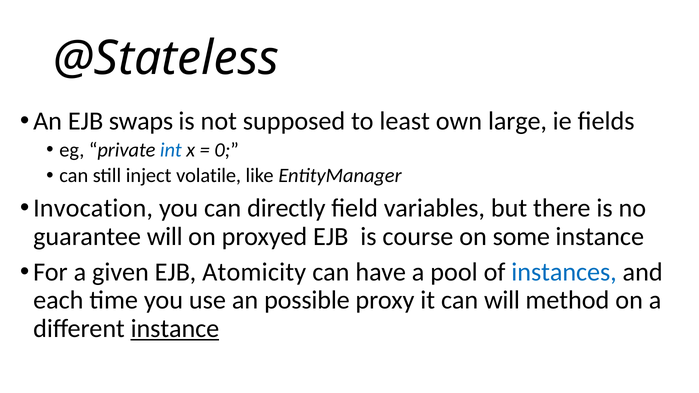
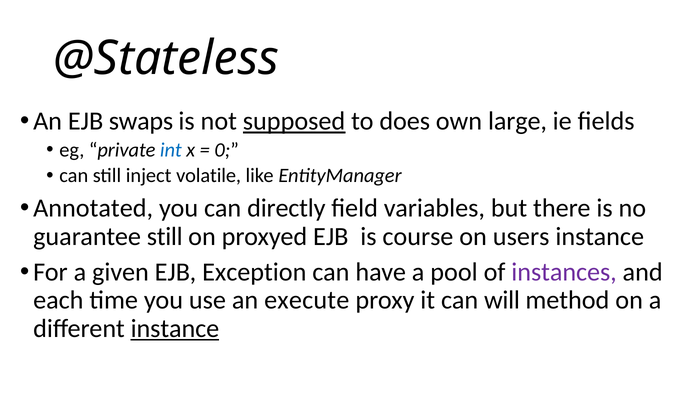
supposed underline: none -> present
least: least -> does
Invocation: Invocation -> Annotated
guarantee will: will -> still
some: some -> users
Atomicity: Atomicity -> Exception
instances colour: blue -> purple
possible: possible -> execute
